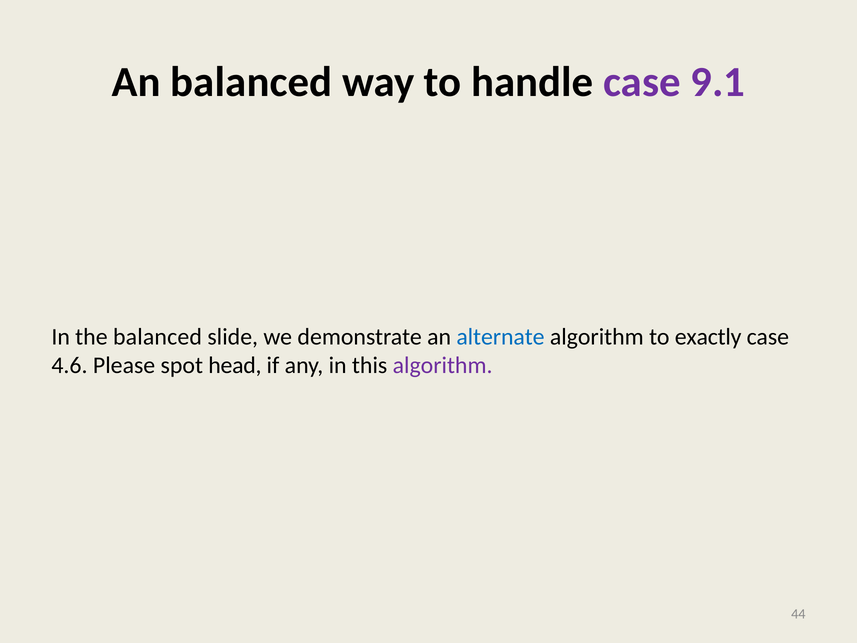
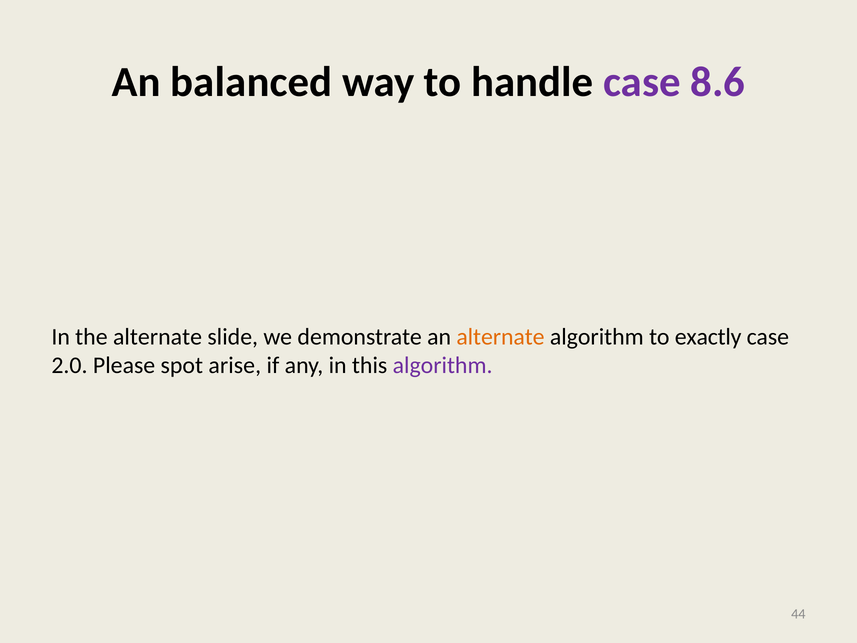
9.1: 9.1 -> 8.6
the balanced: balanced -> alternate
alternate at (500, 337) colour: blue -> orange
4.6: 4.6 -> 2.0
head: head -> arise
